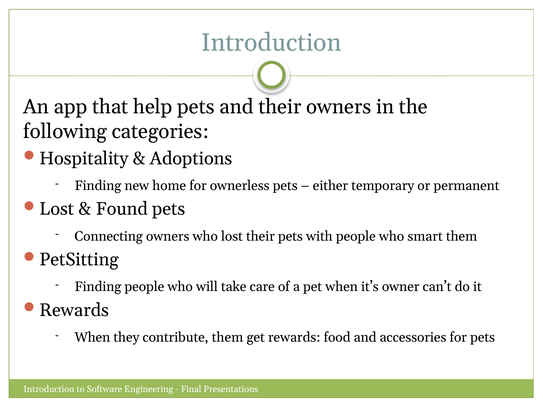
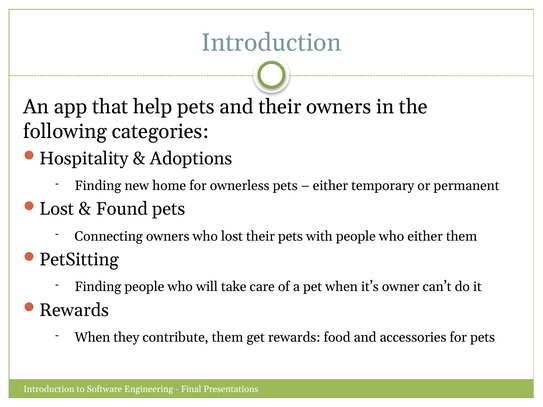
who smart: smart -> either
